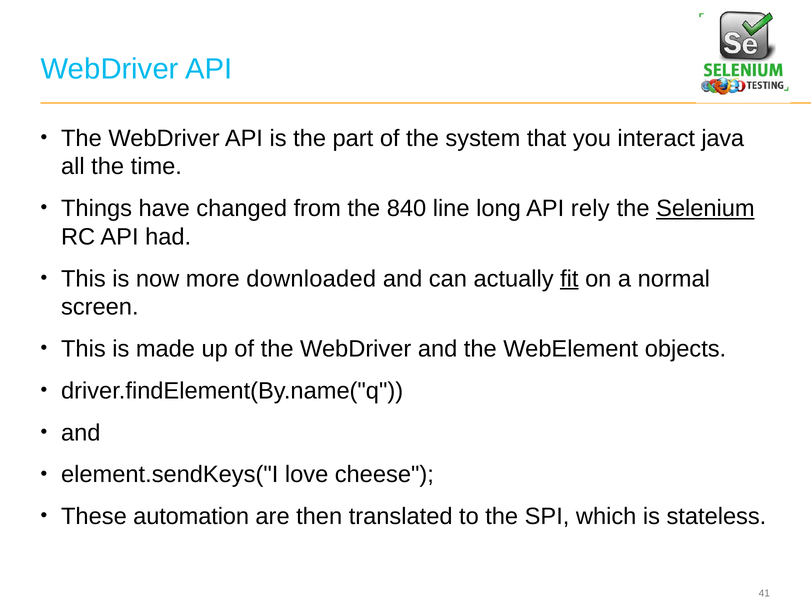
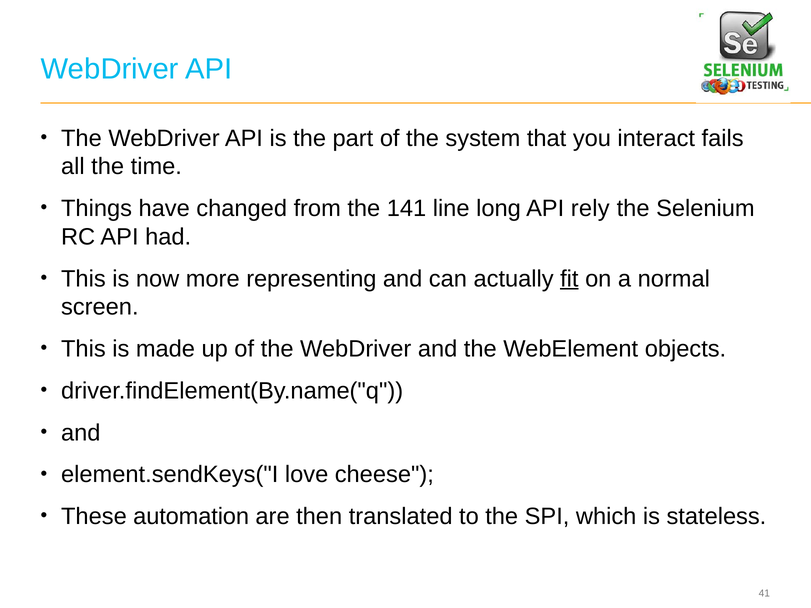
java: java -> fails
840: 840 -> 141
Selenium underline: present -> none
downloaded: downloaded -> representing
